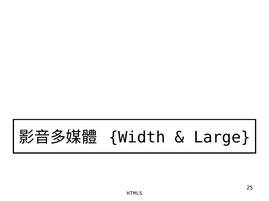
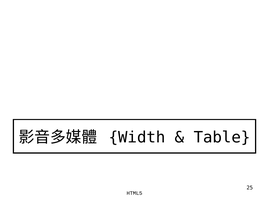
Large: Large -> Table
